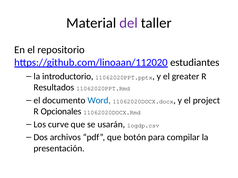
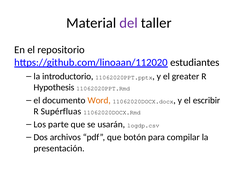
Resultados: Resultados -> Hypothesis
Word colour: blue -> orange
project: project -> escribir
Opcionales: Opcionales -> Supérfluas
curve: curve -> parte
